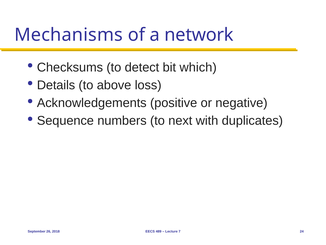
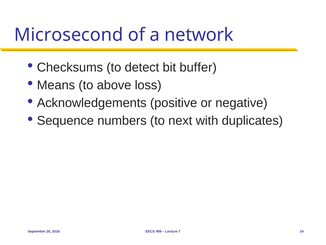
Mechanisms: Mechanisms -> Microsecond
which: which -> buffer
Details: Details -> Means
